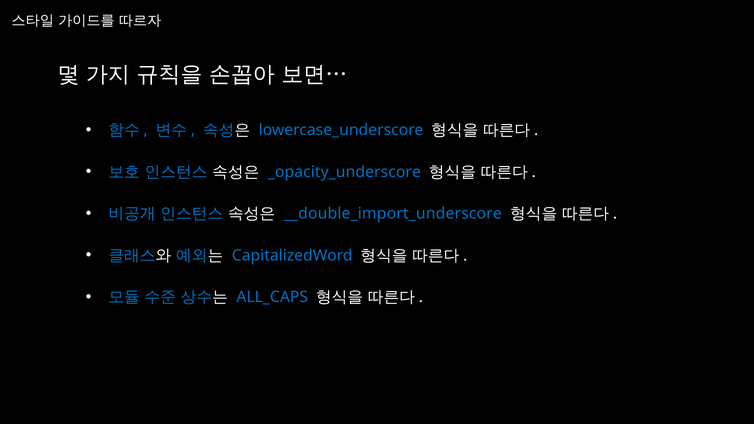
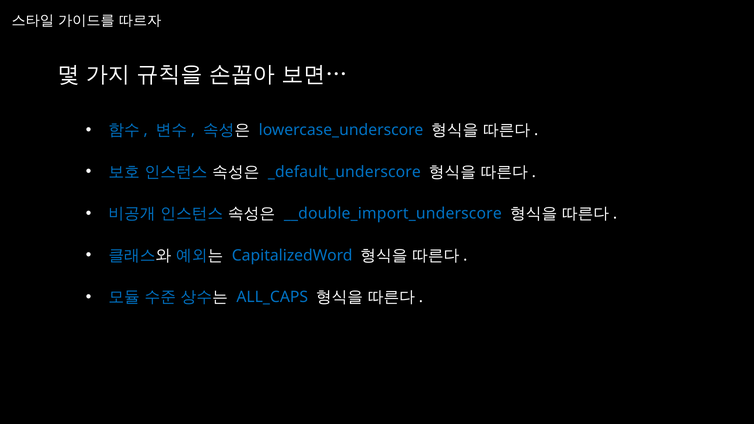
_opacity_underscore: _opacity_underscore -> _default_underscore
